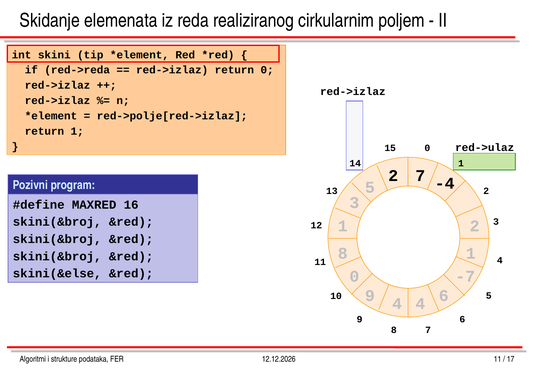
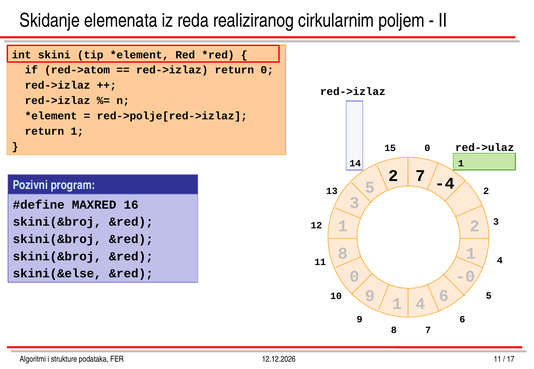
red->reda: red->reda -> red->atom
-7: -7 -> -0
9 4: 4 -> 1
